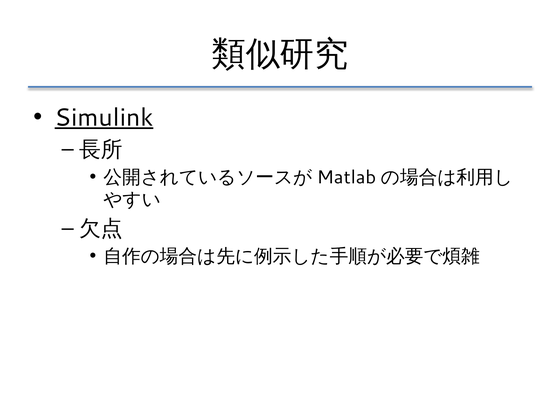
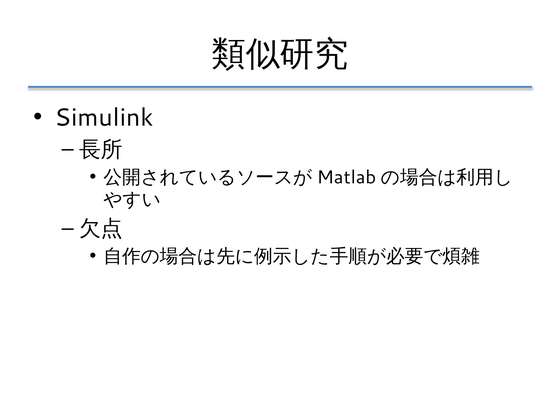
Simulink underline: present -> none
